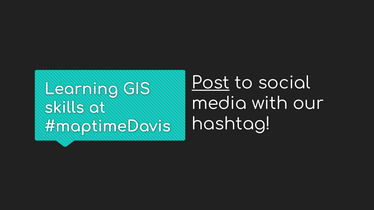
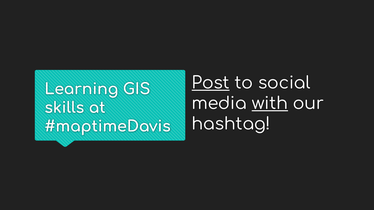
with underline: none -> present
